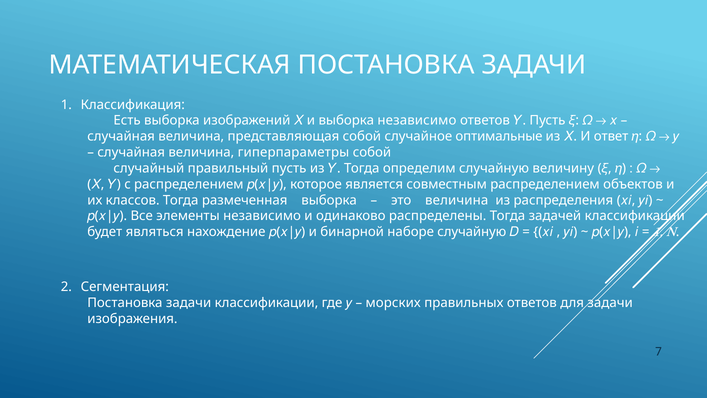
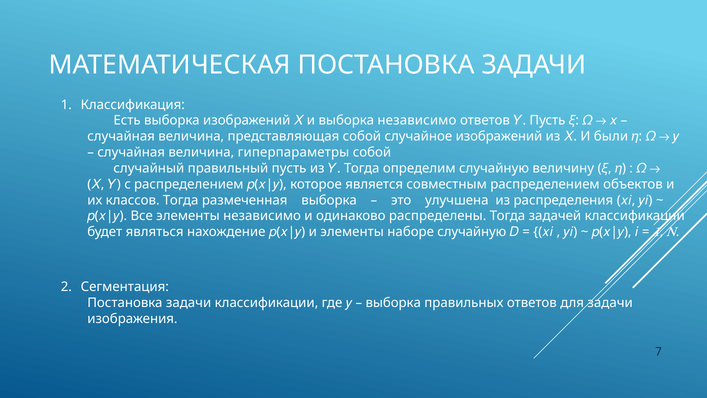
случайное оптимальные: оптимальные -> изображений
ответ: ответ -> были
это величина: величина -> улучшена
и бинарной: бинарной -> элементы
морских at (393, 302): морских -> выборка
